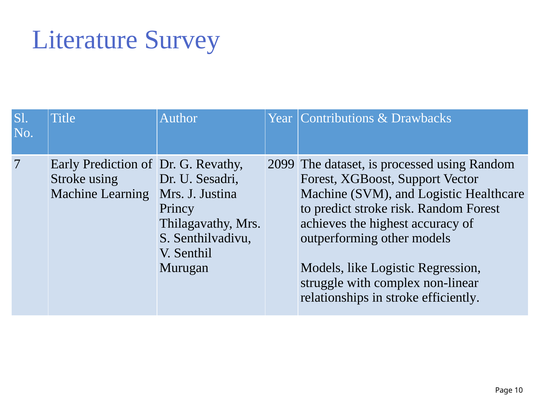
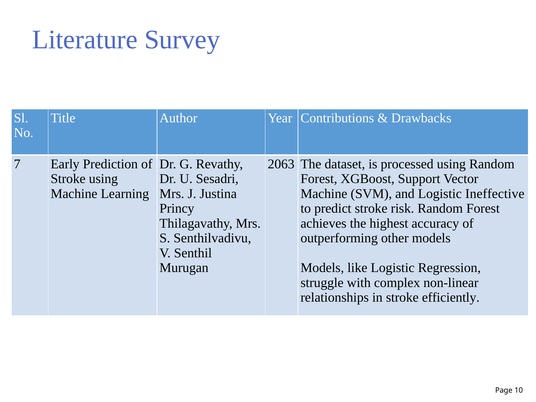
2099: 2099 -> 2063
Healthcare: Healthcare -> Ineffective
